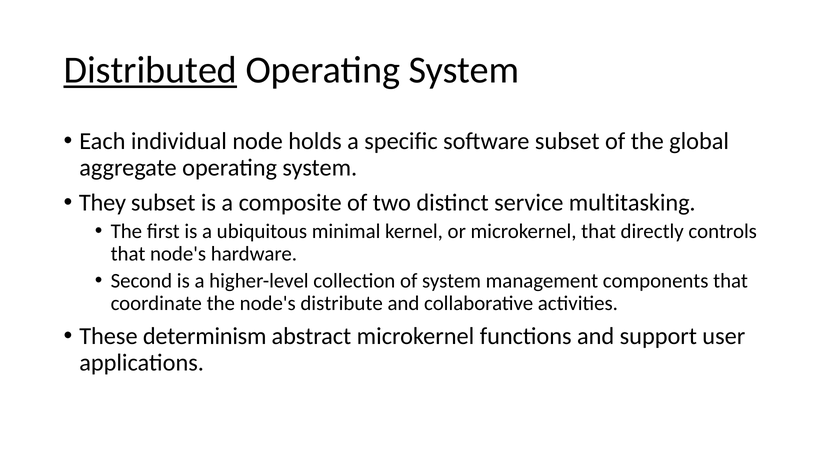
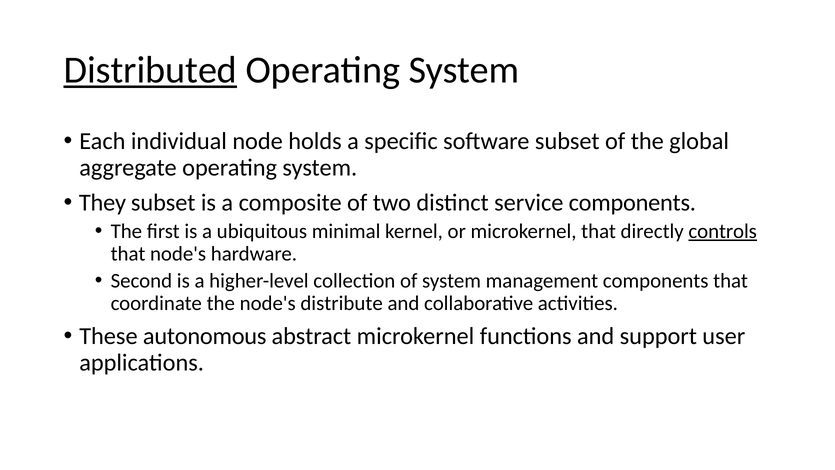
service multitasking: multitasking -> components
controls underline: none -> present
determinism: determinism -> autonomous
